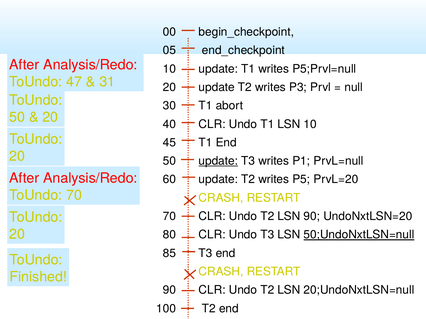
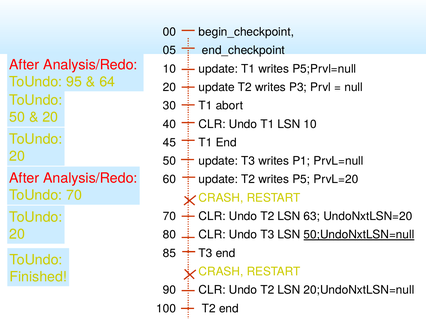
47: 47 -> 95
31: 31 -> 64
update at (218, 161) underline: present -> none
LSN 90: 90 -> 63
